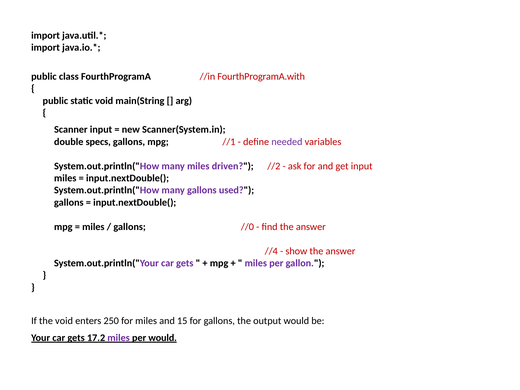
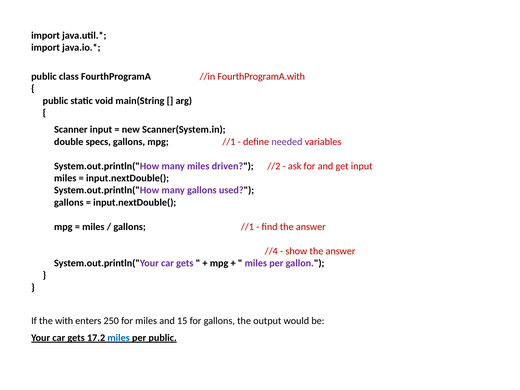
gallons //0: //0 -> //1
the void: void -> with
miles at (119, 338) colour: purple -> blue
per would: would -> public
